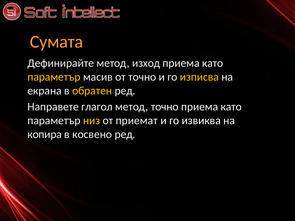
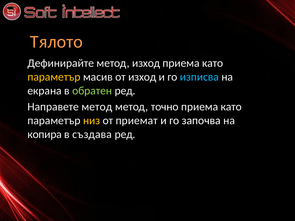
Сумата: Сумата -> Тялото
от точно: точно -> изход
изписва colour: yellow -> light blue
обратен colour: yellow -> light green
Направете глагол: глагол -> метод
извиква: извиква -> започва
косвено: косвено -> създава
